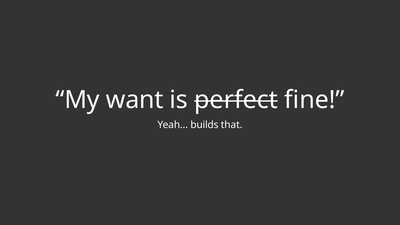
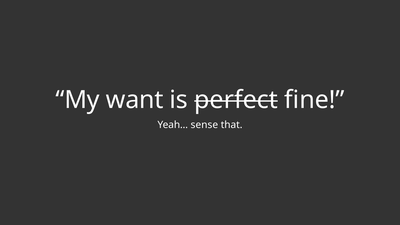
builds: builds -> sense
